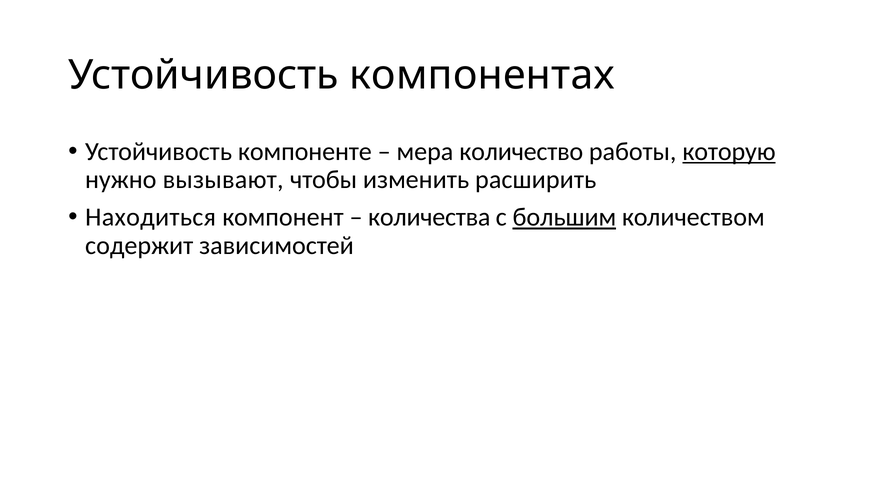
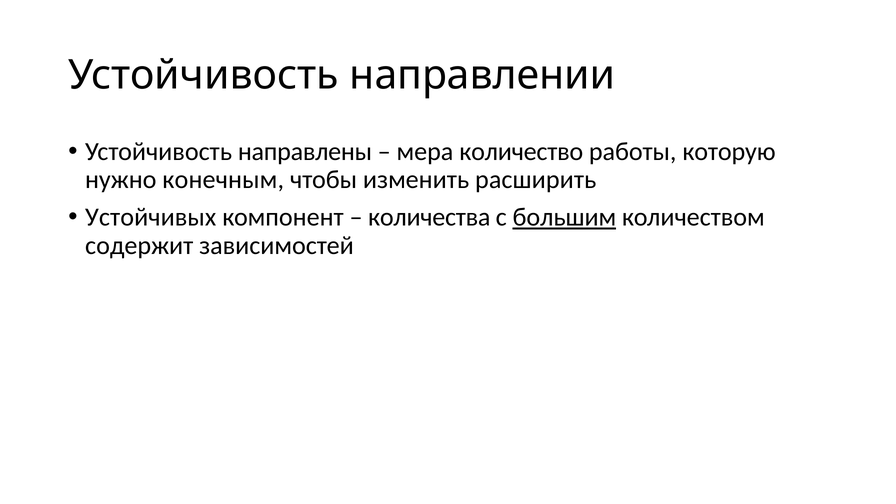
компонентах: компонентах -> направлении
компоненте: компоненте -> направлены
которую underline: present -> none
вызывают: вызывают -> конечным
Находиться: Находиться -> Устойчивых
